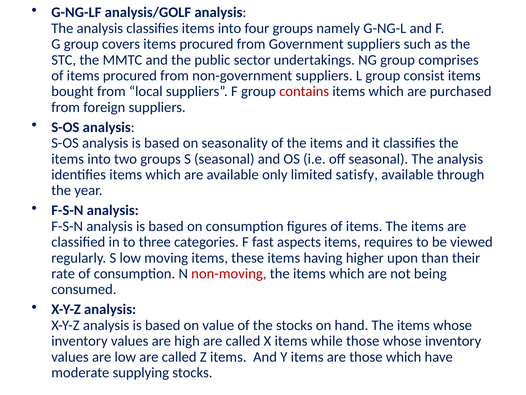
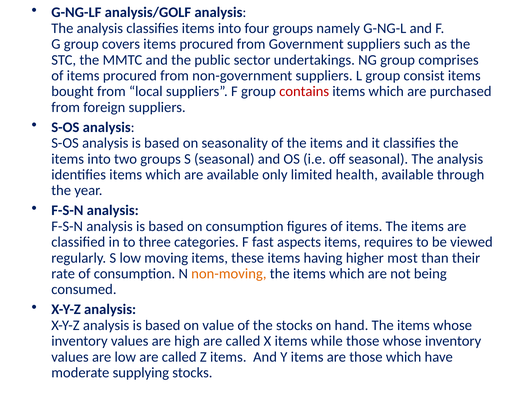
satisfy: satisfy -> health
upon: upon -> most
non-moving colour: red -> orange
